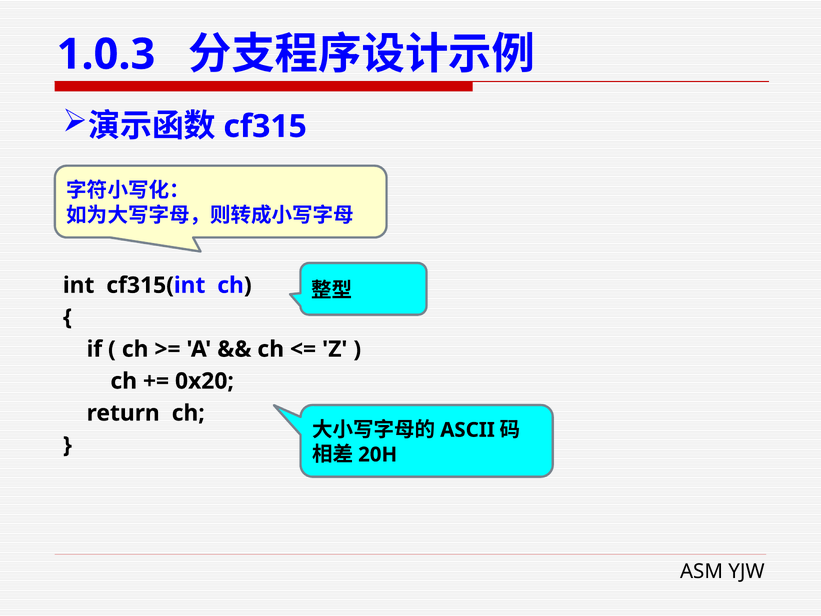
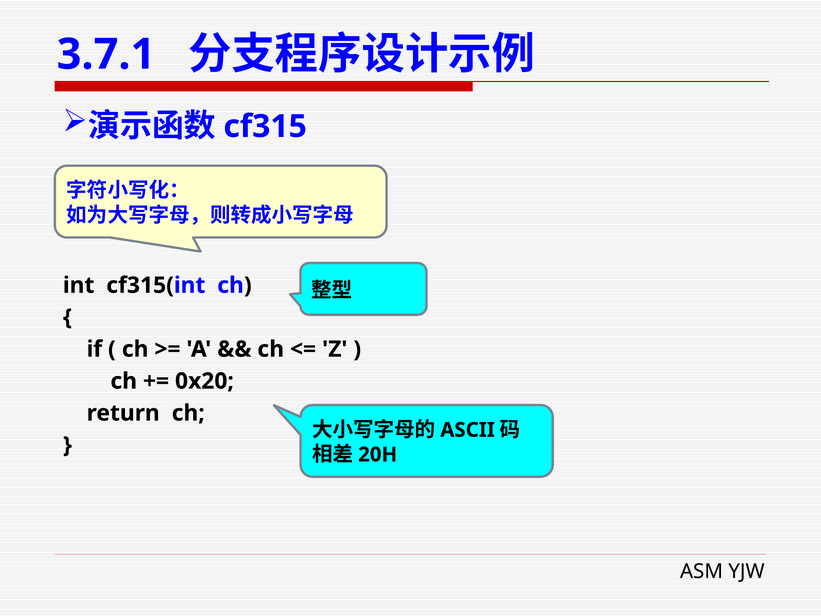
1.0.3: 1.0.3 -> 3.7.1
